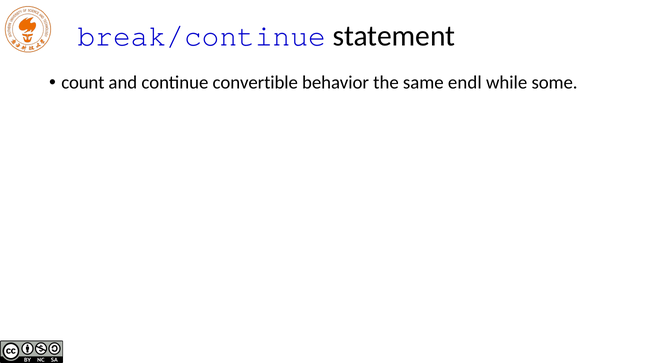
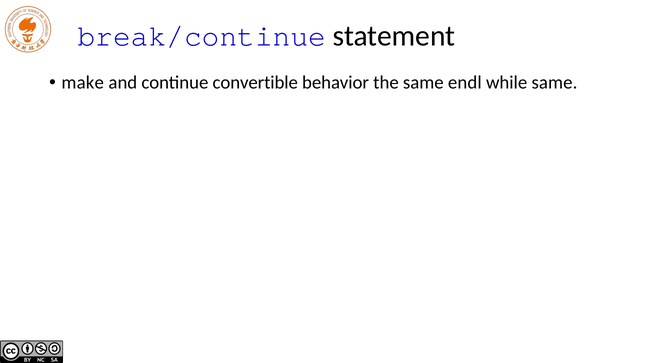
count: count -> make
while some: some -> same
